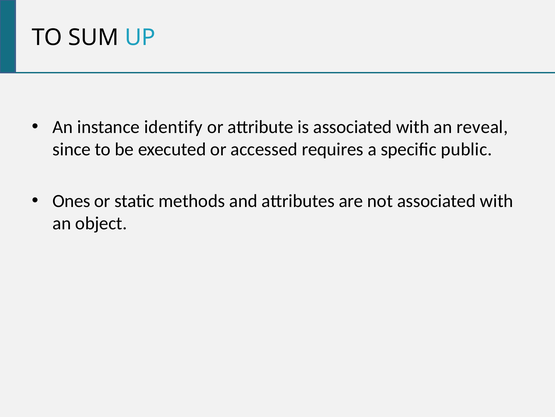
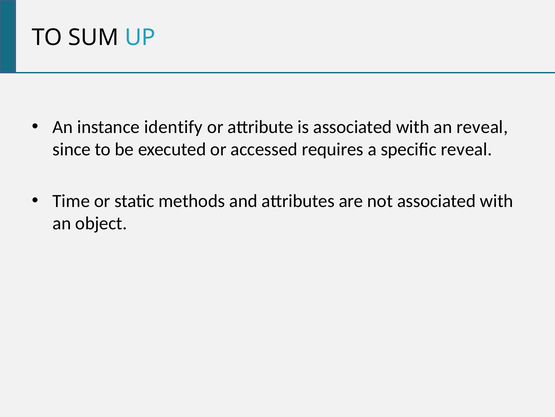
specific public: public -> reveal
Ones: Ones -> Time
